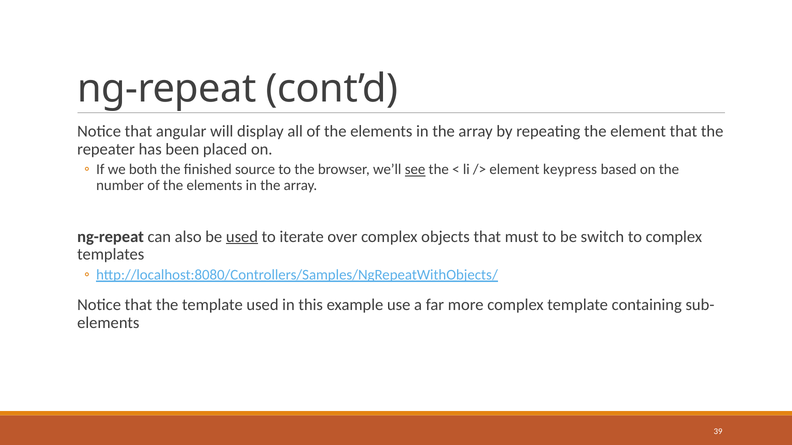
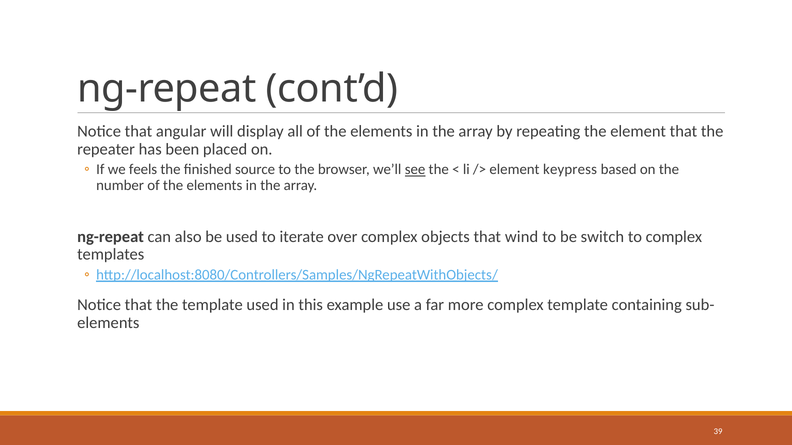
both: both -> feels
used at (242, 237) underline: present -> none
must: must -> wind
